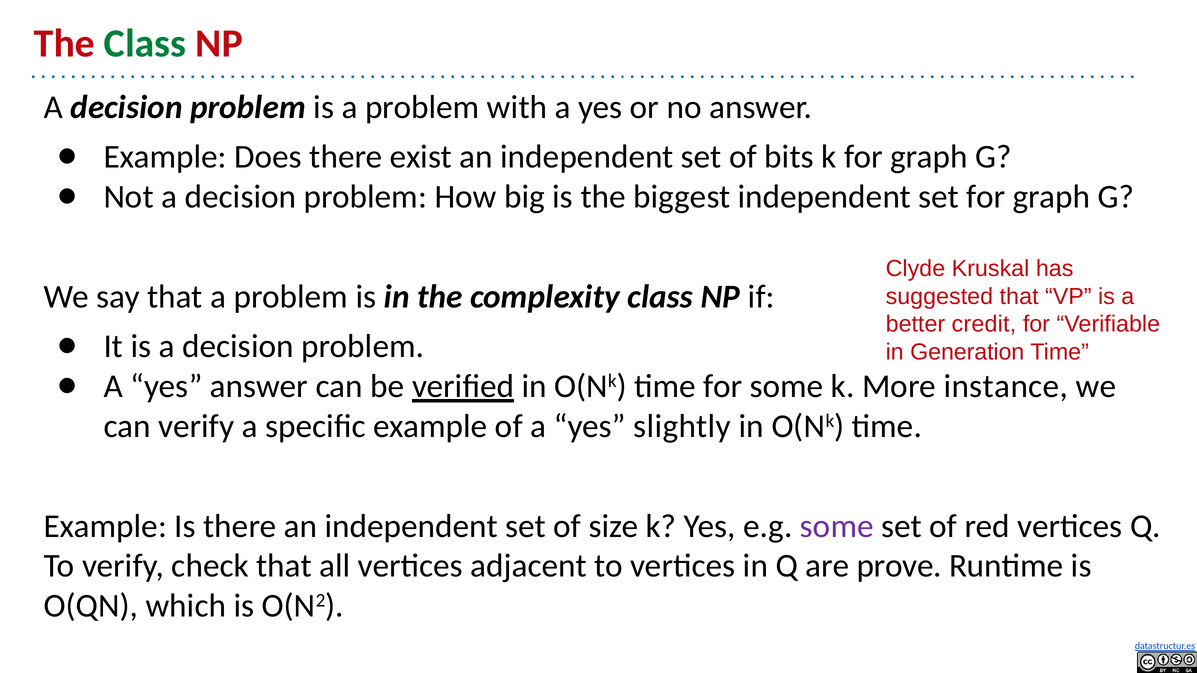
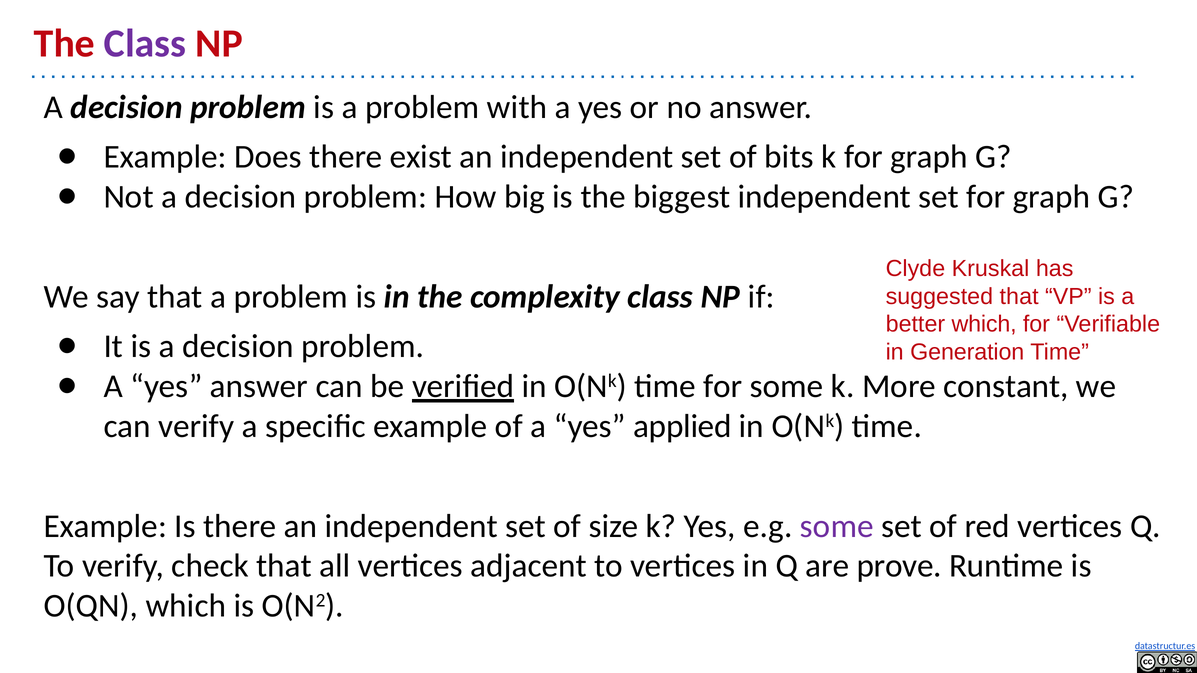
Class at (145, 44) colour: green -> purple
better credit: credit -> which
instance: instance -> constant
slightly: slightly -> applied
